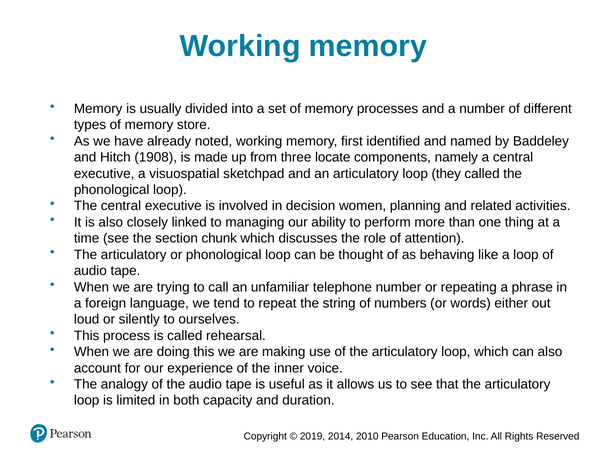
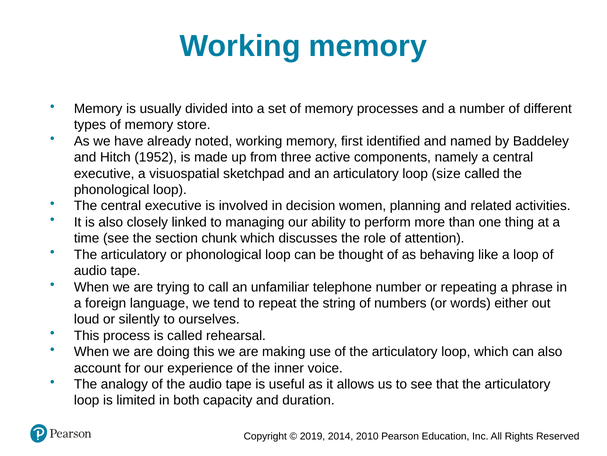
1908: 1908 -> 1952
locate: locate -> active
they: they -> size
